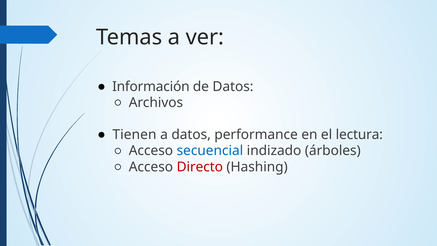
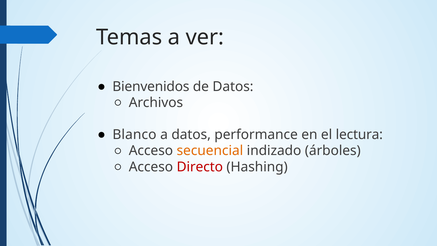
Información: Información -> Bienvenidos
Tienen: Tienen -> Blanco
secuencial colour: blue -> orange
